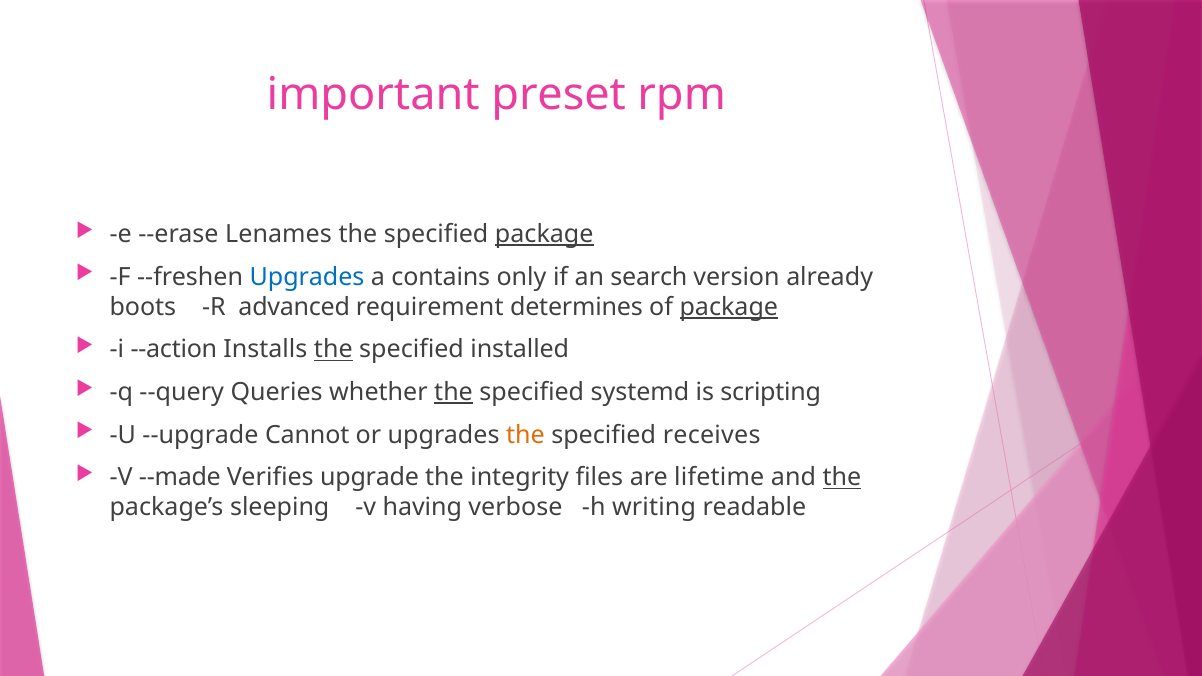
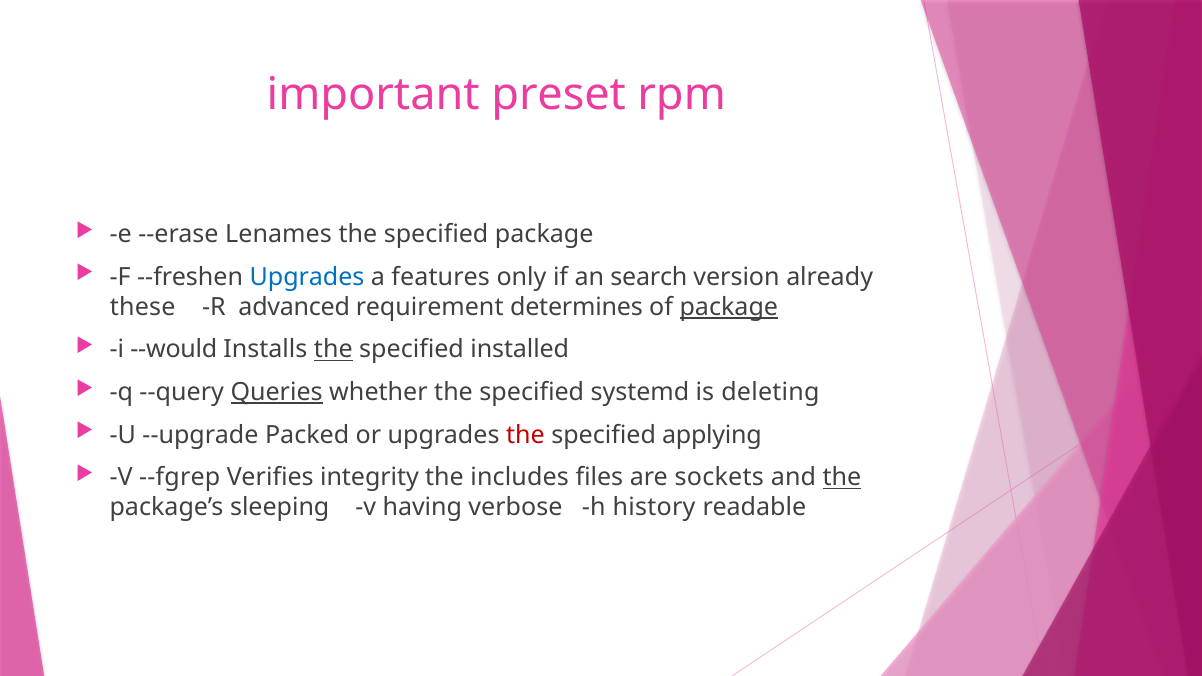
package at (544, 234) underline: present -> none
contains: contains -> features
boots: boots -> these
--action: --action -> --would
Queries underline: none -> present
the at (454, 392) underline: present -> none
scripting: scripting -> deleting
Cannot: Cannot -> Packed
the at (525, 435) colour: orange -> red
receives: receives -> applying
--made: --made -> --fgrep
upgrade: upgrade -> integrity
integrity: integrity -> includes
lifetime: lifetime -> sockets
writing: writing -> history
